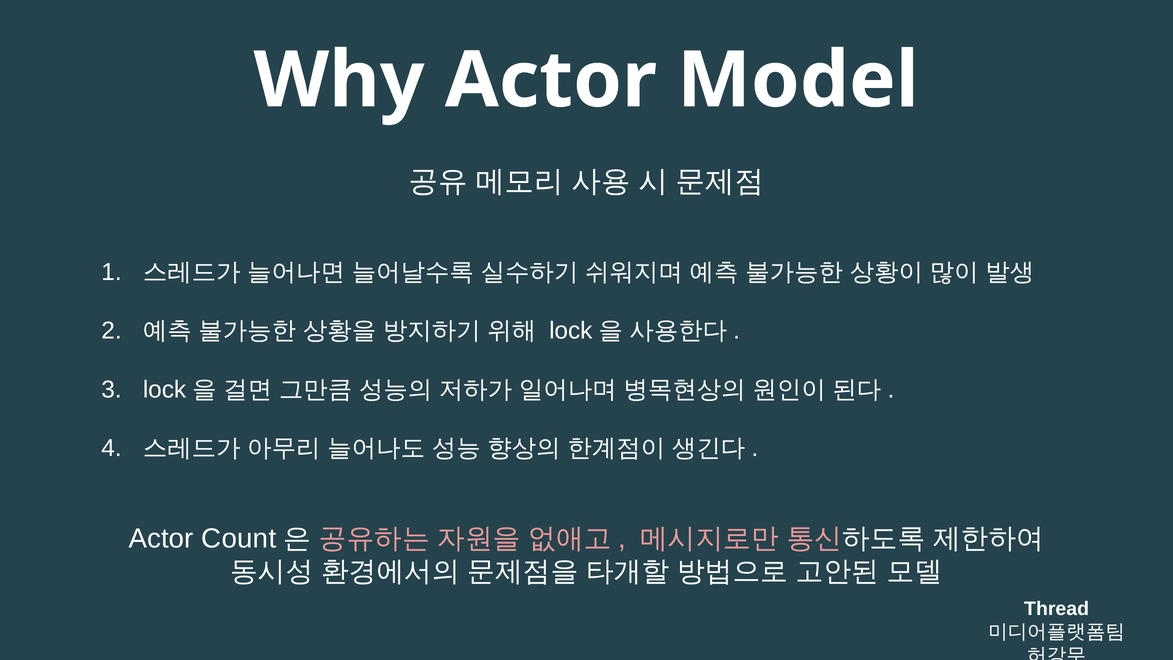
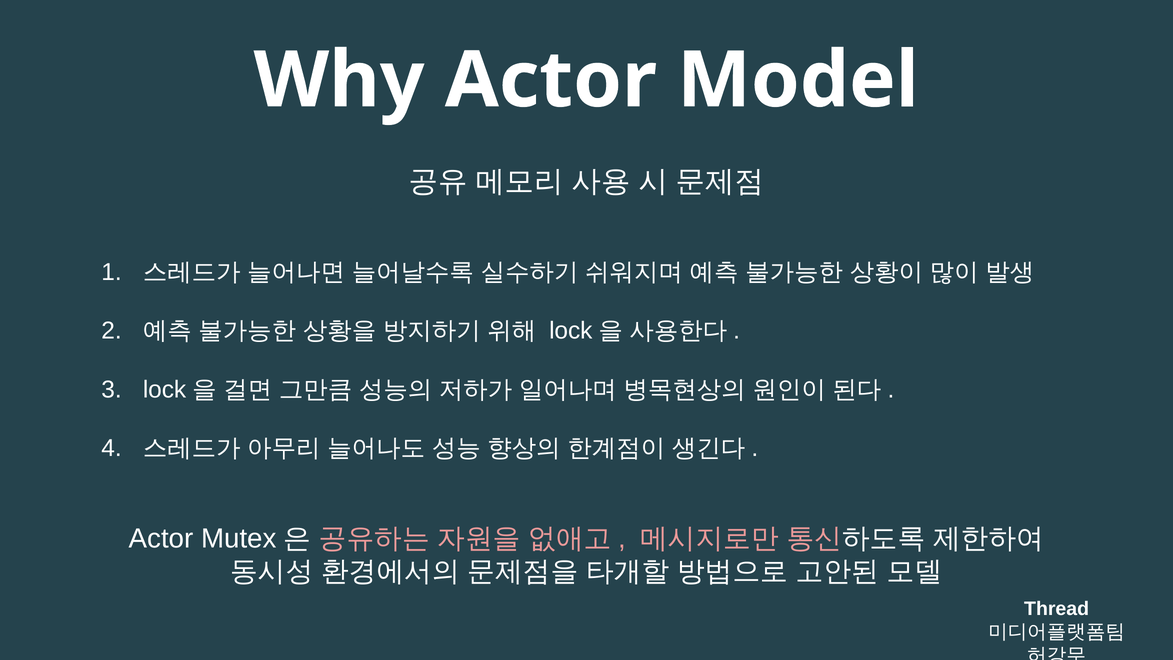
Count: Count -> Mutex
